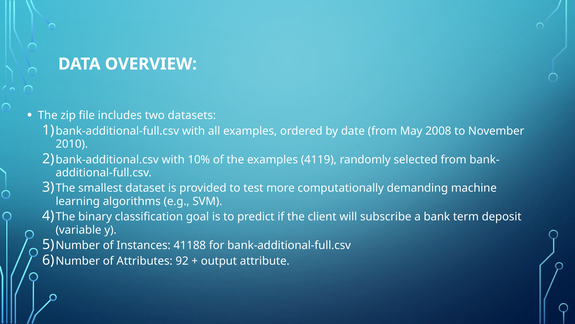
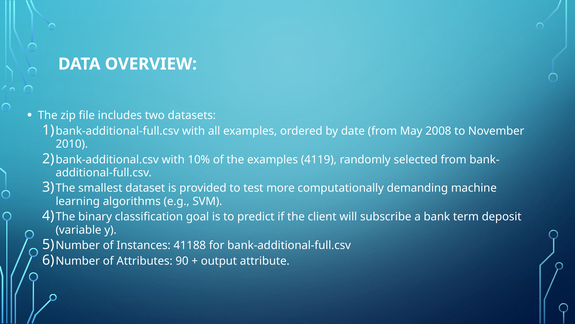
92: 92 -> 90
